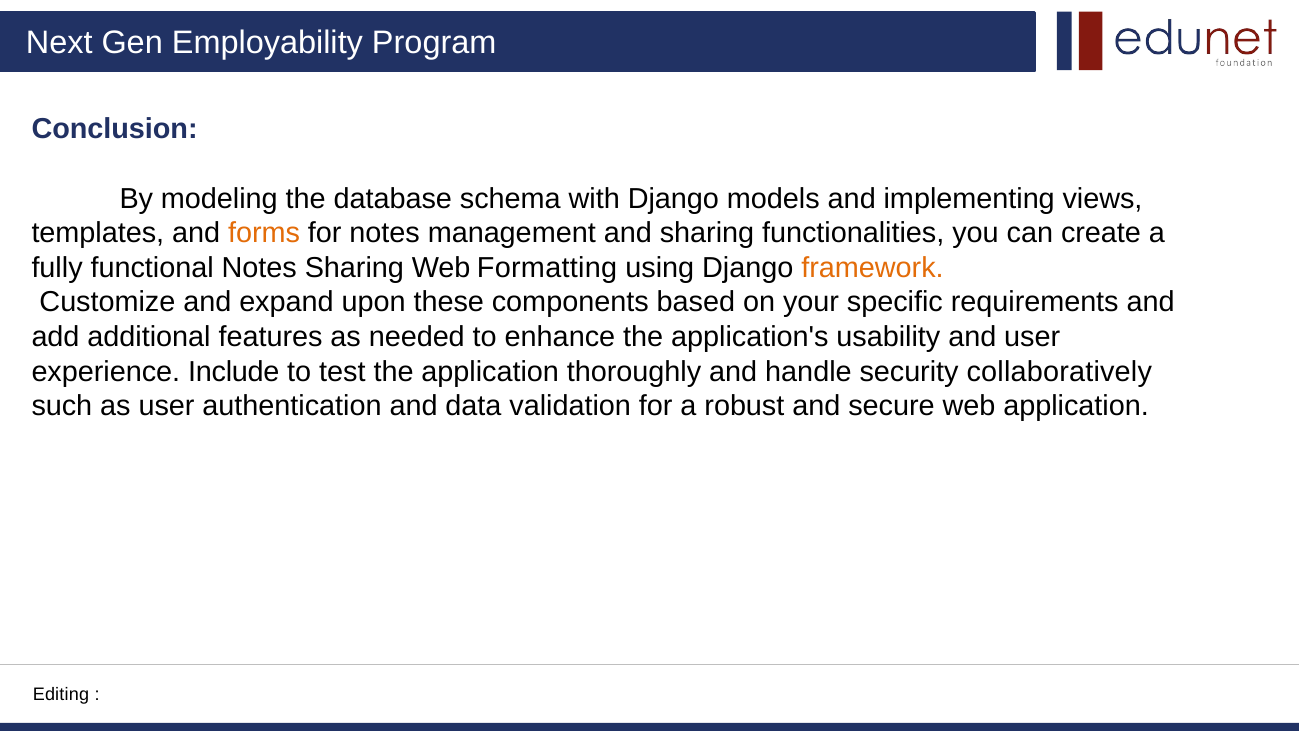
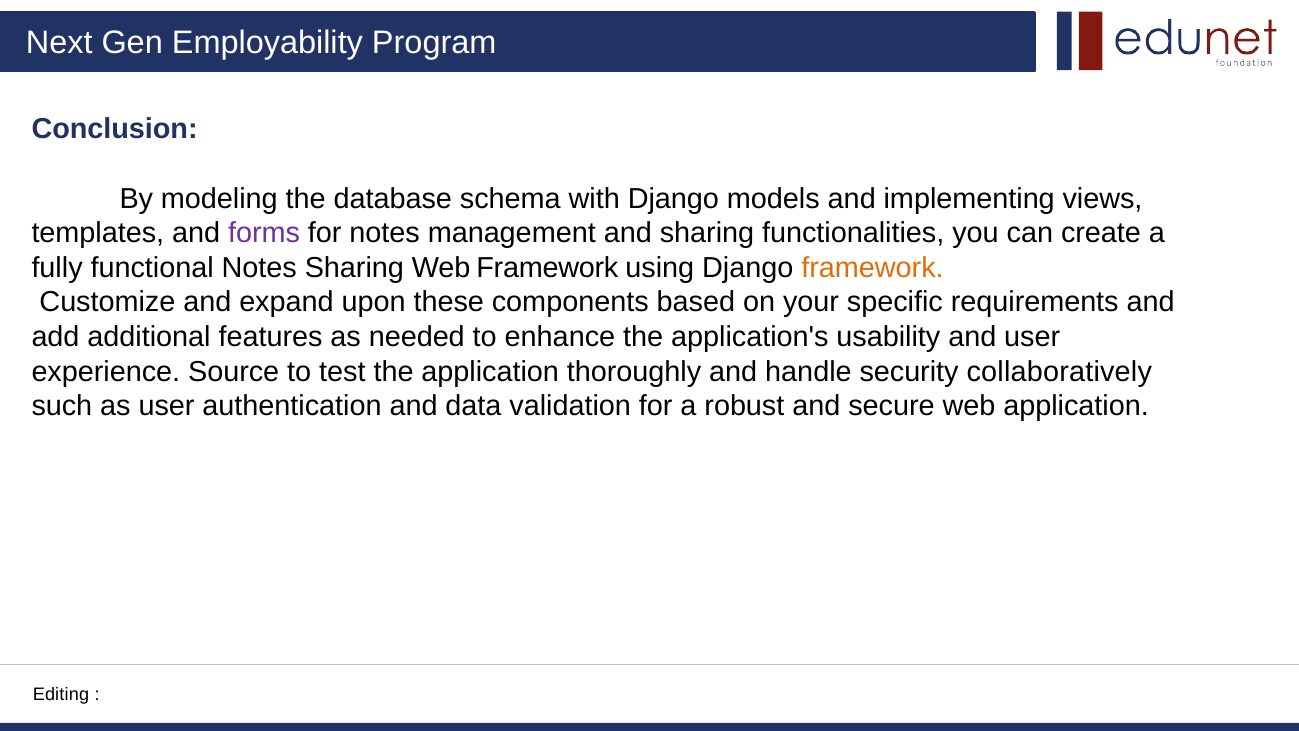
forms colour: orange -> purple
Web Formatting: Formatting -> Framework
Include: Include -> Source
